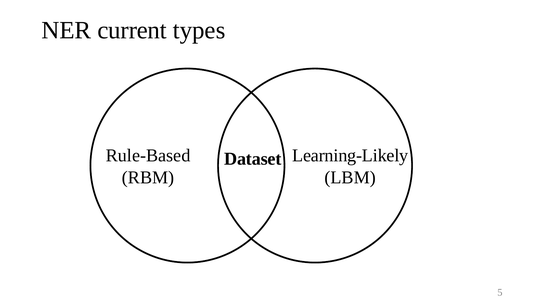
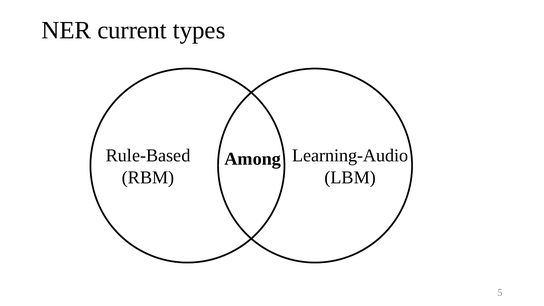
Learning-Likely: Learning-Likely -> Learning-Audio
Dataset: Dataset -> Among
